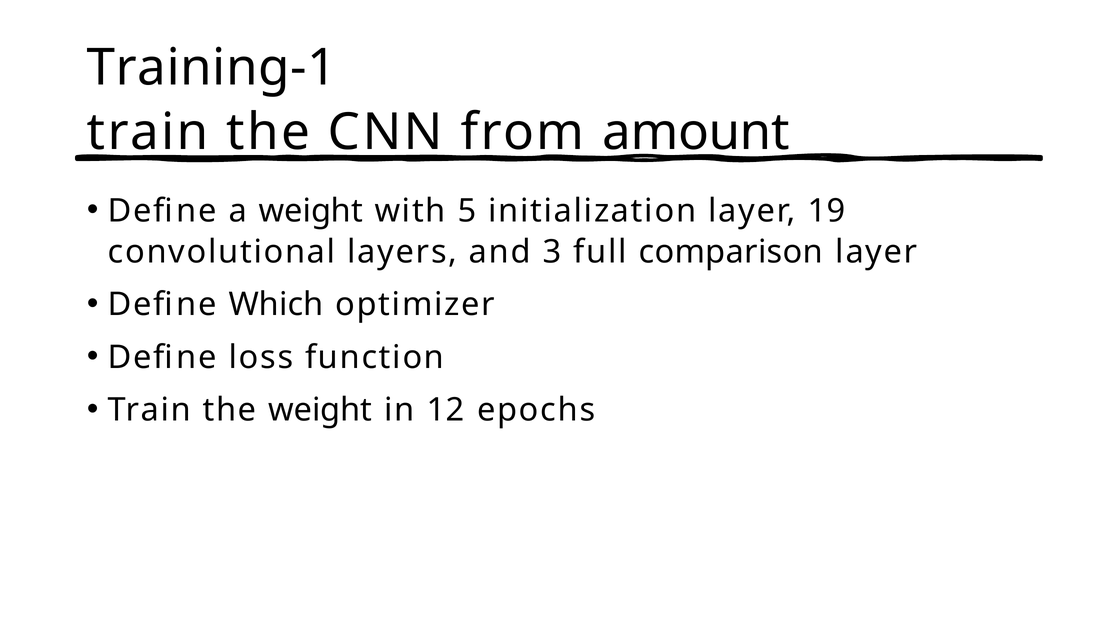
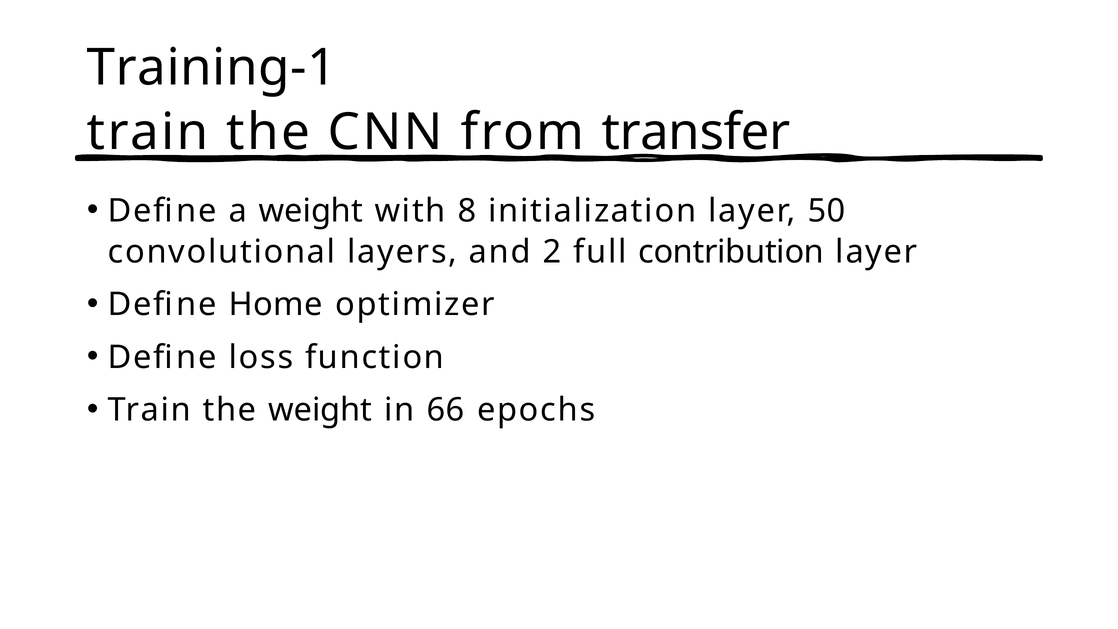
amount: amount -> transfer
5: 5 -> 8
19: 19 -> 50
3: 3 -> 2
comparison: comparison -> contribution
Which: Which -> Home
12: 12 -> 66
